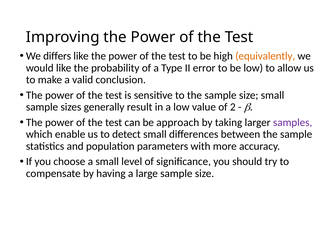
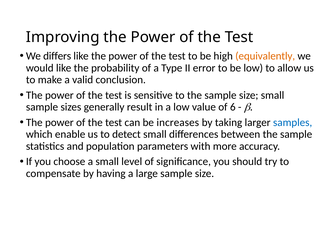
2: 2 -> 6
approach: approach -> increases
samples colour: purple -> blue
